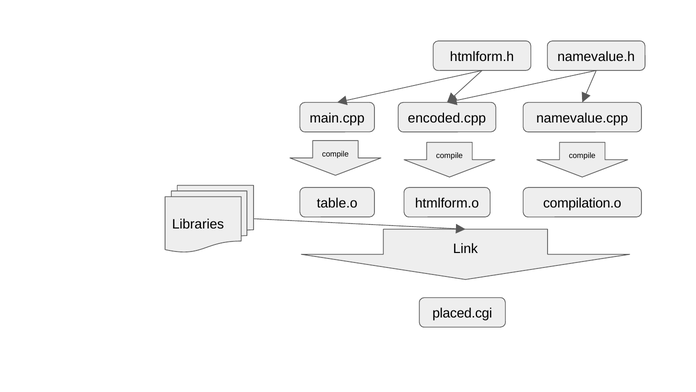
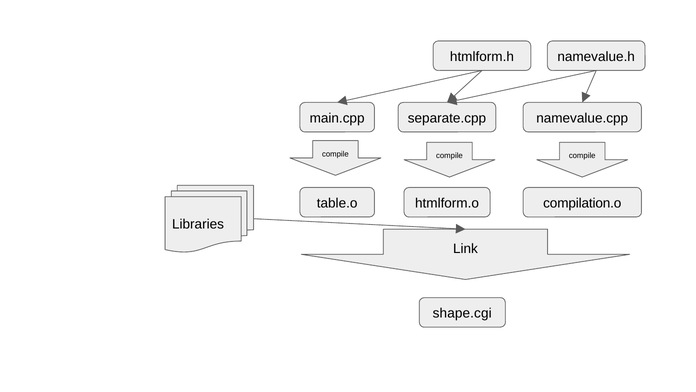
encoded.cpp: encoded.cpp -> separate.cpp
placed.cgi: placed.cgi -> shape.cgi
